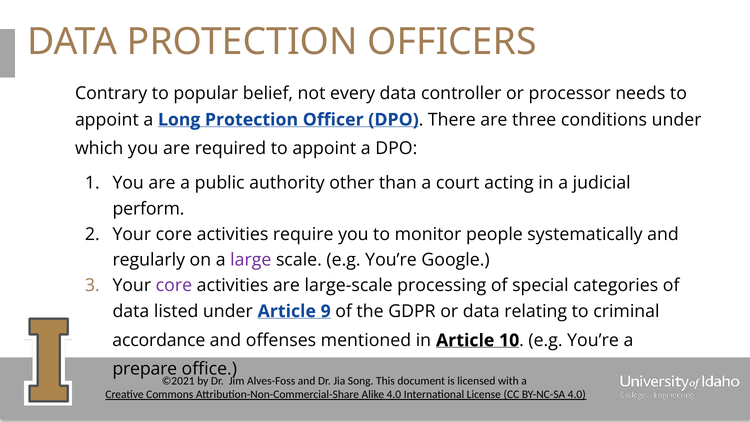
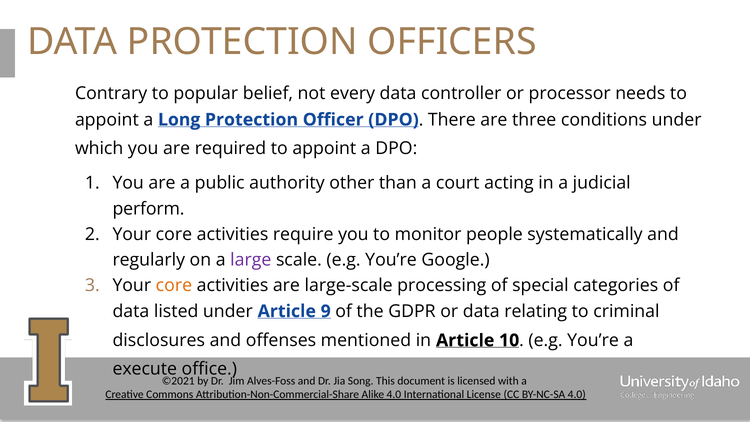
core at (174, 285) colour: purple -> orange
accordance: accordance -> disclosures
prepare: prepare -> execute
